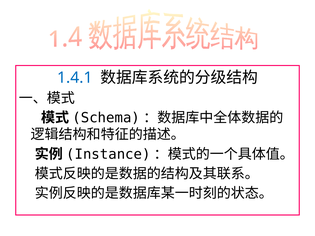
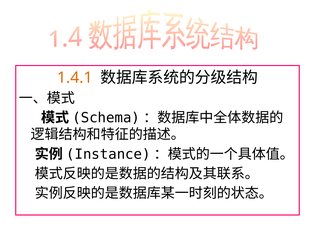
1.4.1 colour: blue -> orange
